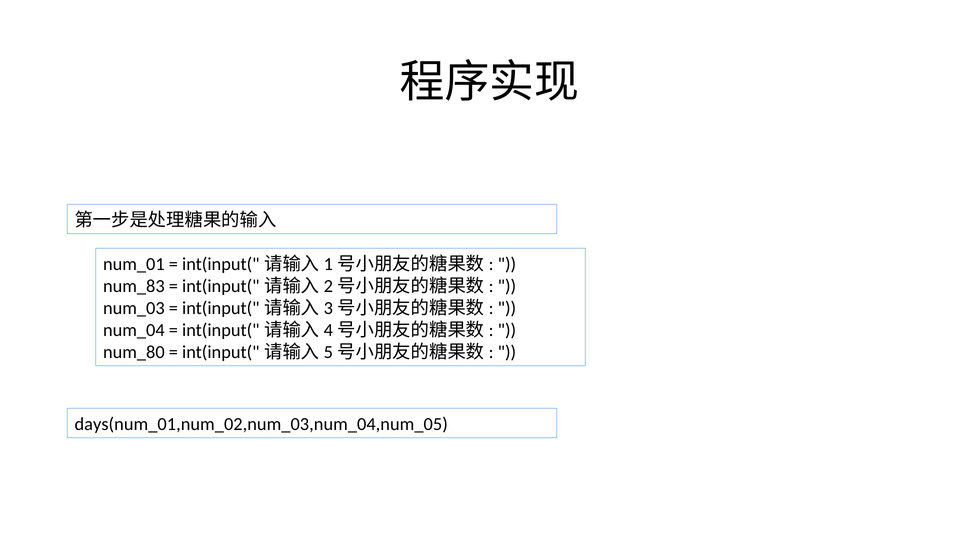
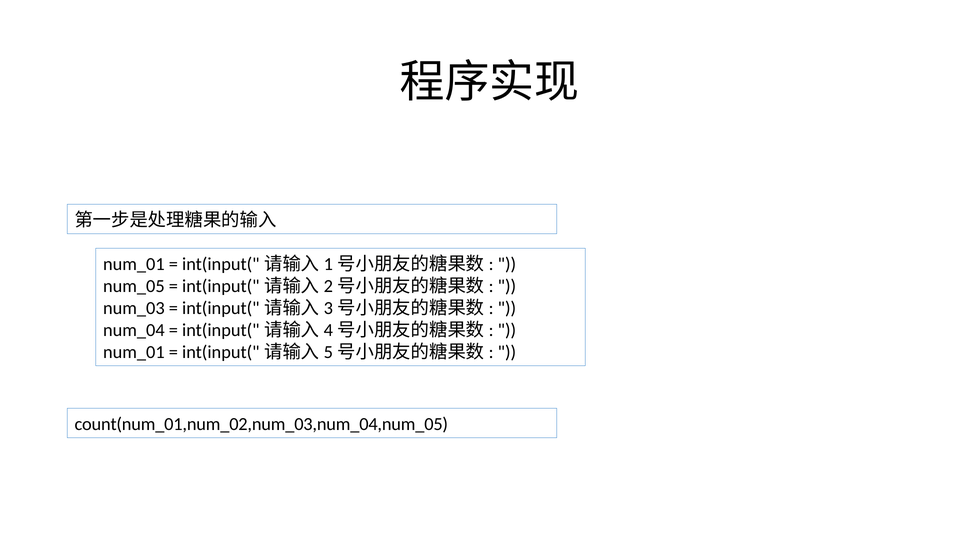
num_83: num_83 -> num_05
num_80 at (134, 352): num_80 -> num_01
days(num_01,num_02,num_03,num_04,num_05: days(num_01,num_02,num_03,num_04,num_05 -> count(num_01,num_02,num_03,num_04,num_05
